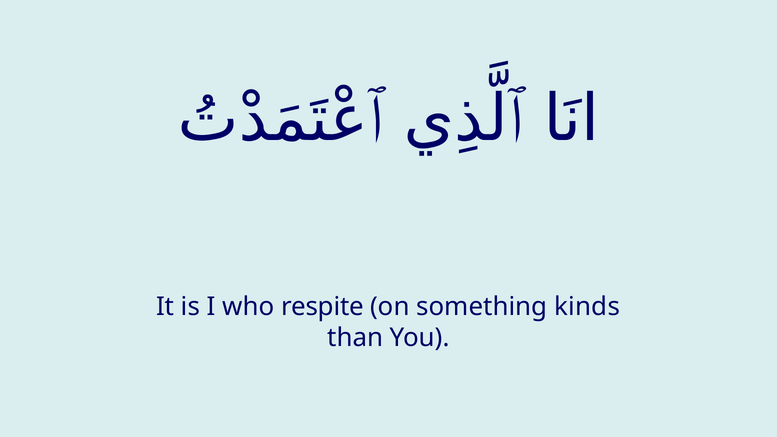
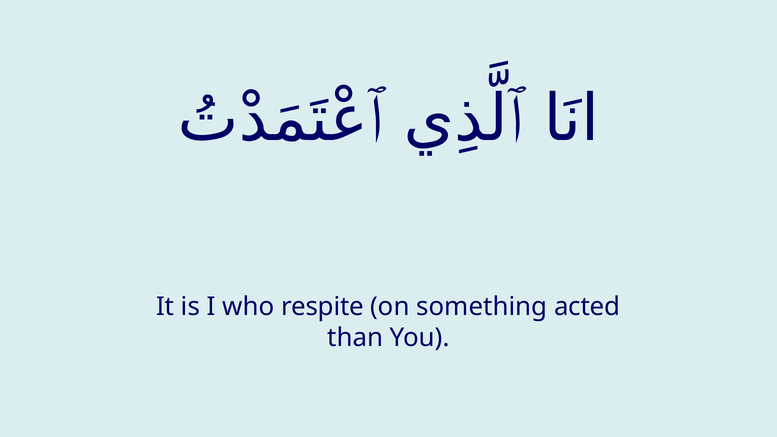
kinds: kinds -> acted
